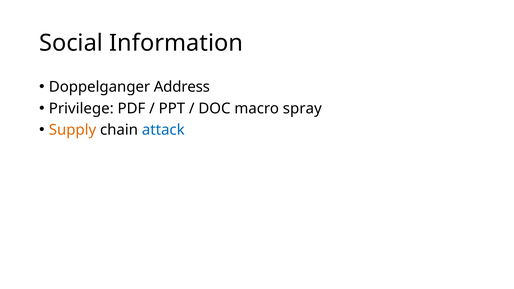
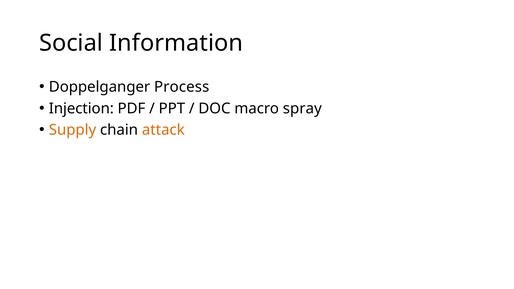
Address: Address -> Process
Privilege: Privilege -> Injection
attack colour: blue -> orange
